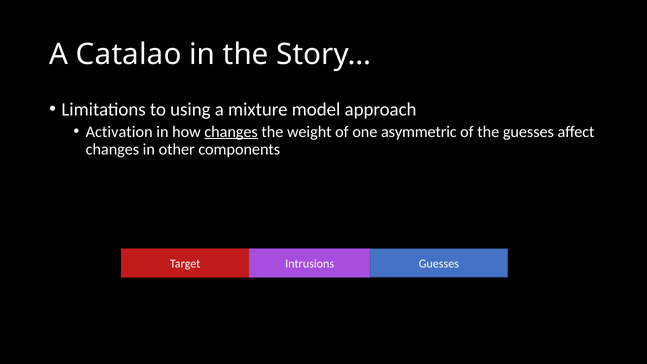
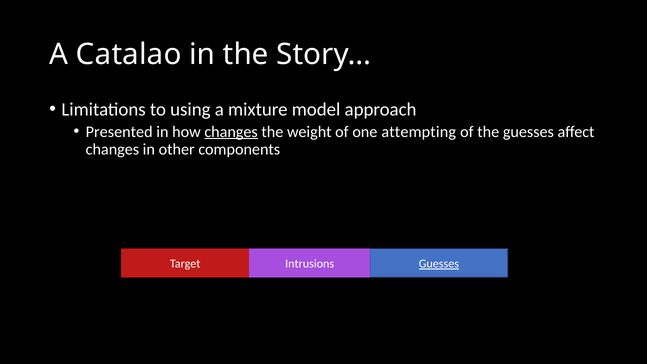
Activation: Activation -> Presented
asymmetric: asymmetric -> attempting
Guesses at (439, 264) underline: none -> present
